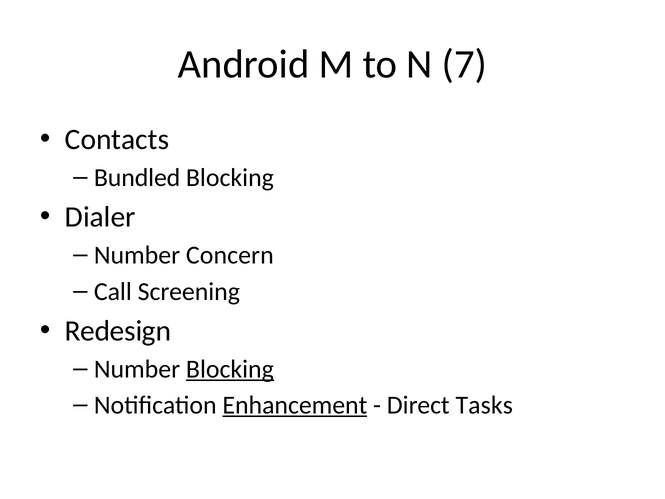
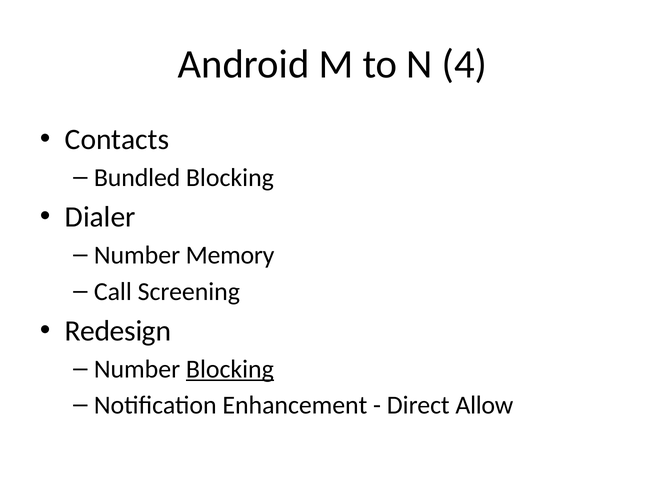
7: 7 -> 4
Concern: Concern -> Memory
Enhancement underline: present -> none
Tasks: Tasks -> Allow
